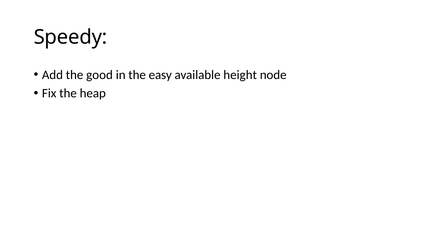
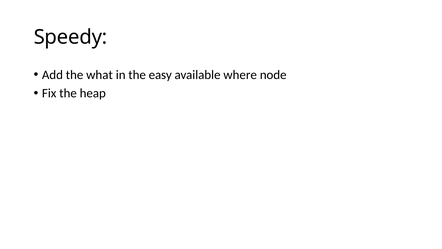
good: good -> what
height: height -> where
